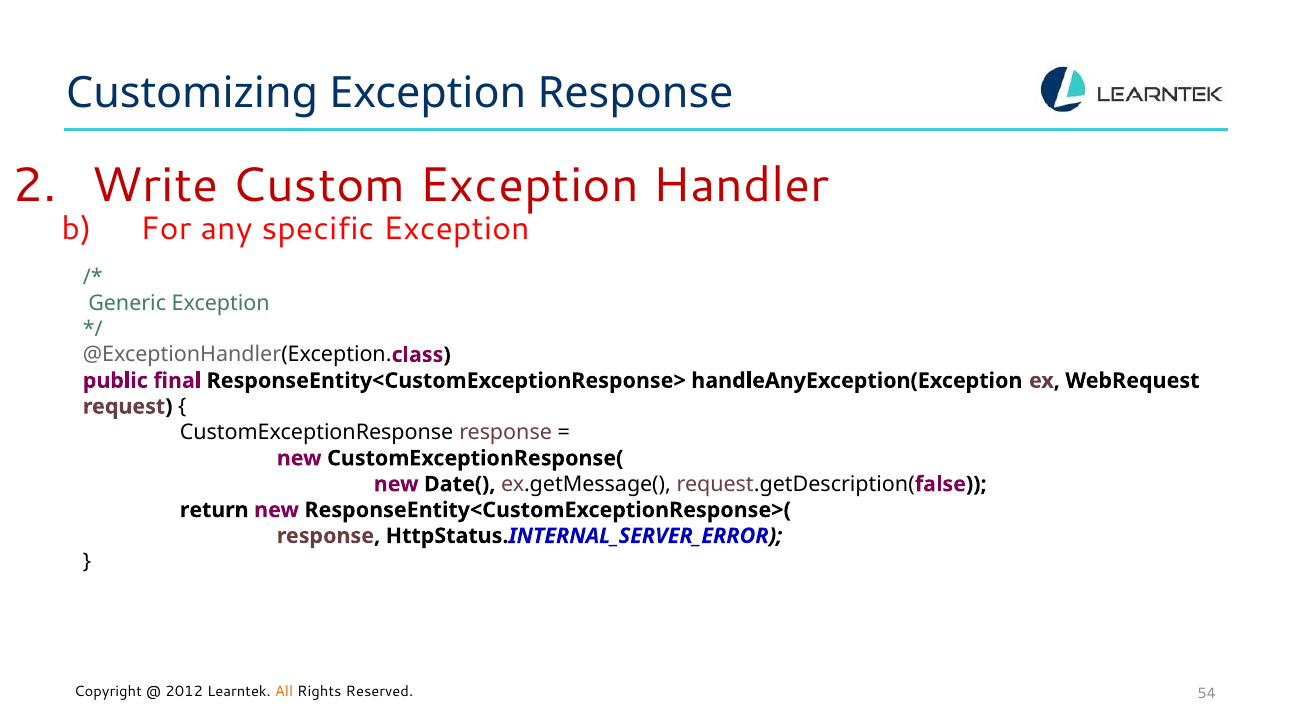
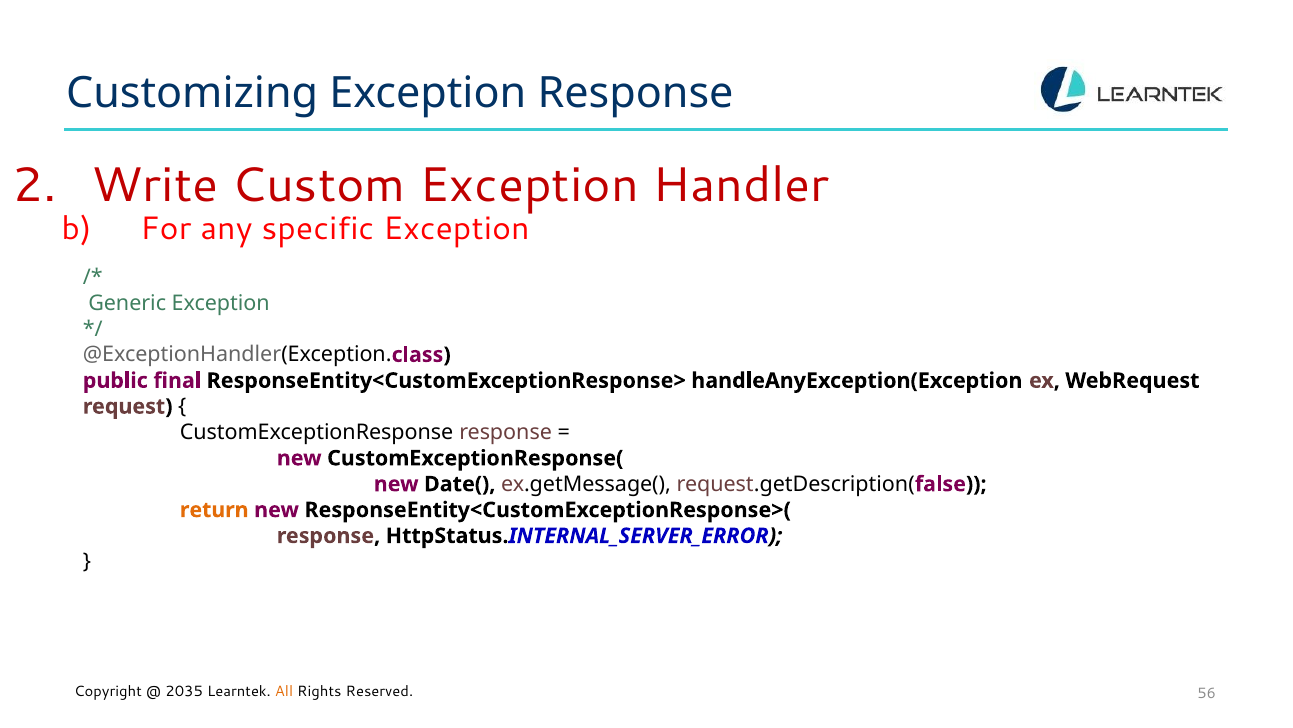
return colour: black -> orange
2012: 2012 -> 2035
54: 54 -> 56
